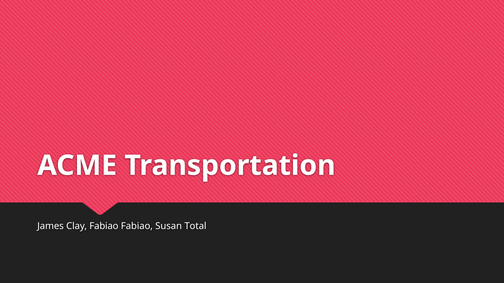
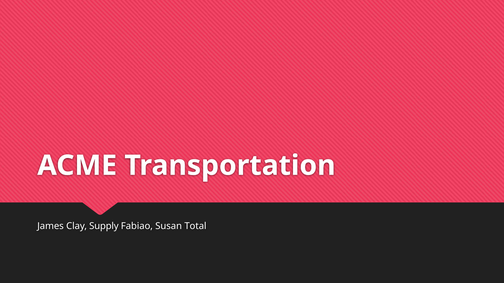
Clay Fabiao: Fabiao -> Supply
